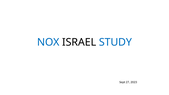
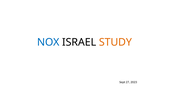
STUDY colour: blue -> orange
